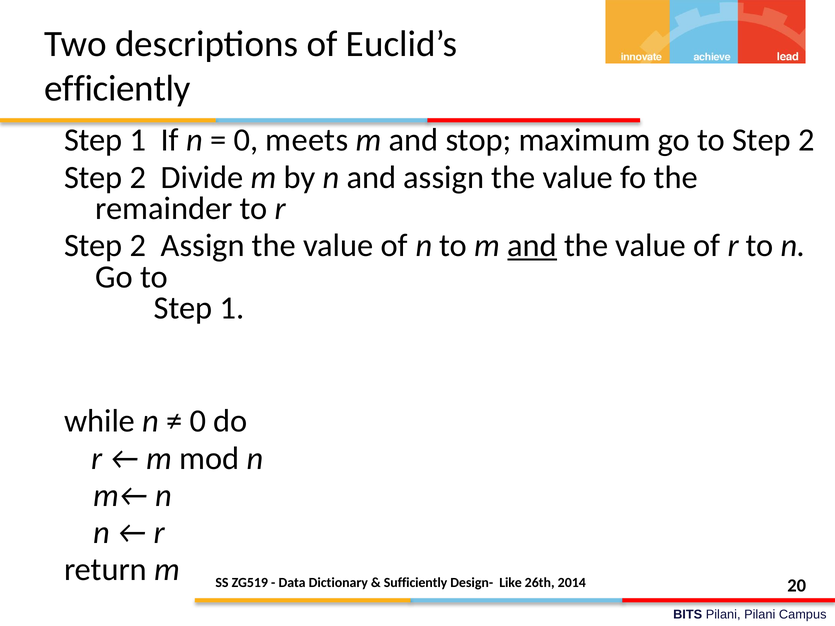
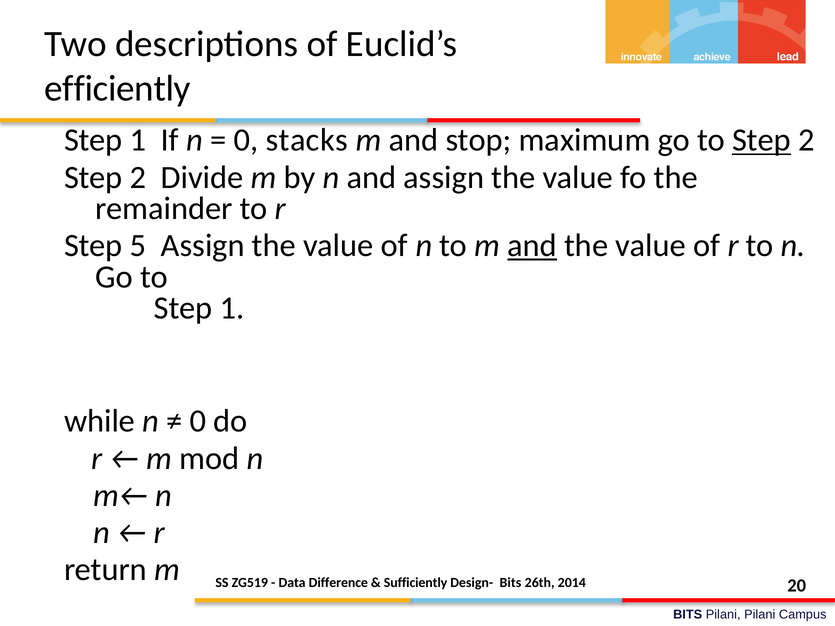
meets: meets -> stacks
Step at (762, 140) underline: none -> present
2 at (138, 246): 2 -> 5
Dictionary: Dictionary -> Difference
Design- Like: Like -> Bits
